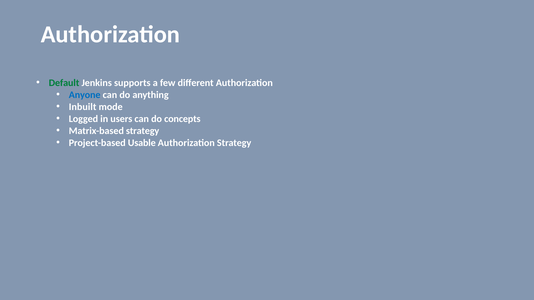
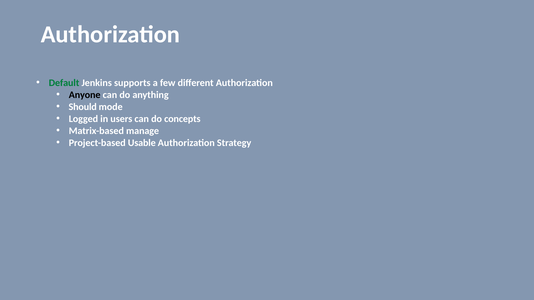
Anyone colour: blue -> black
Inbuilt: Inbuilt -> Should
Matrix-based strategy: strategy -> manage
